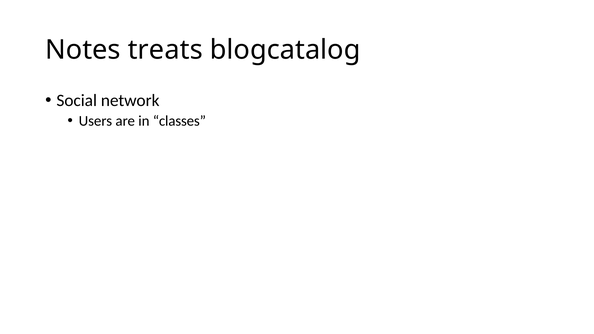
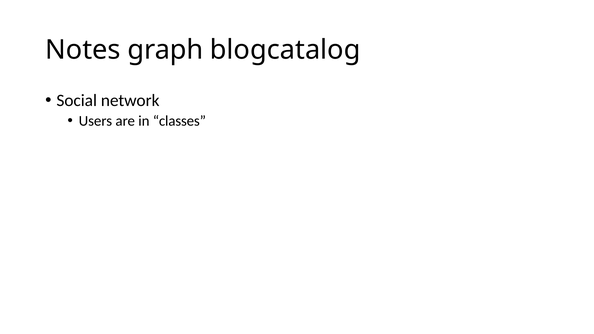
treats: treats -> graph
